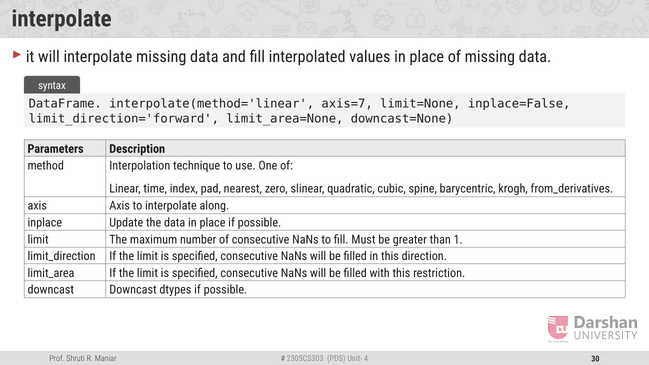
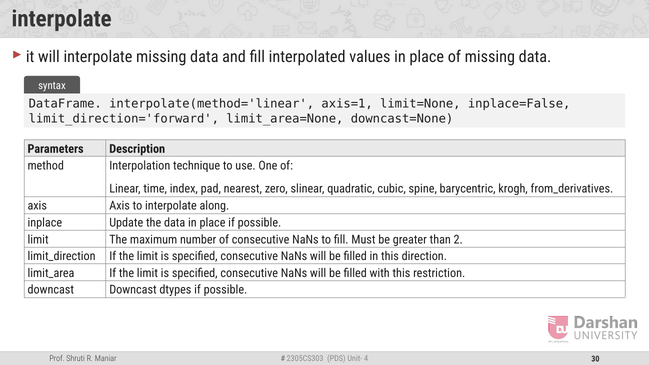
axis=7: axis=7 -> axis=1
1: 1 -> 2
